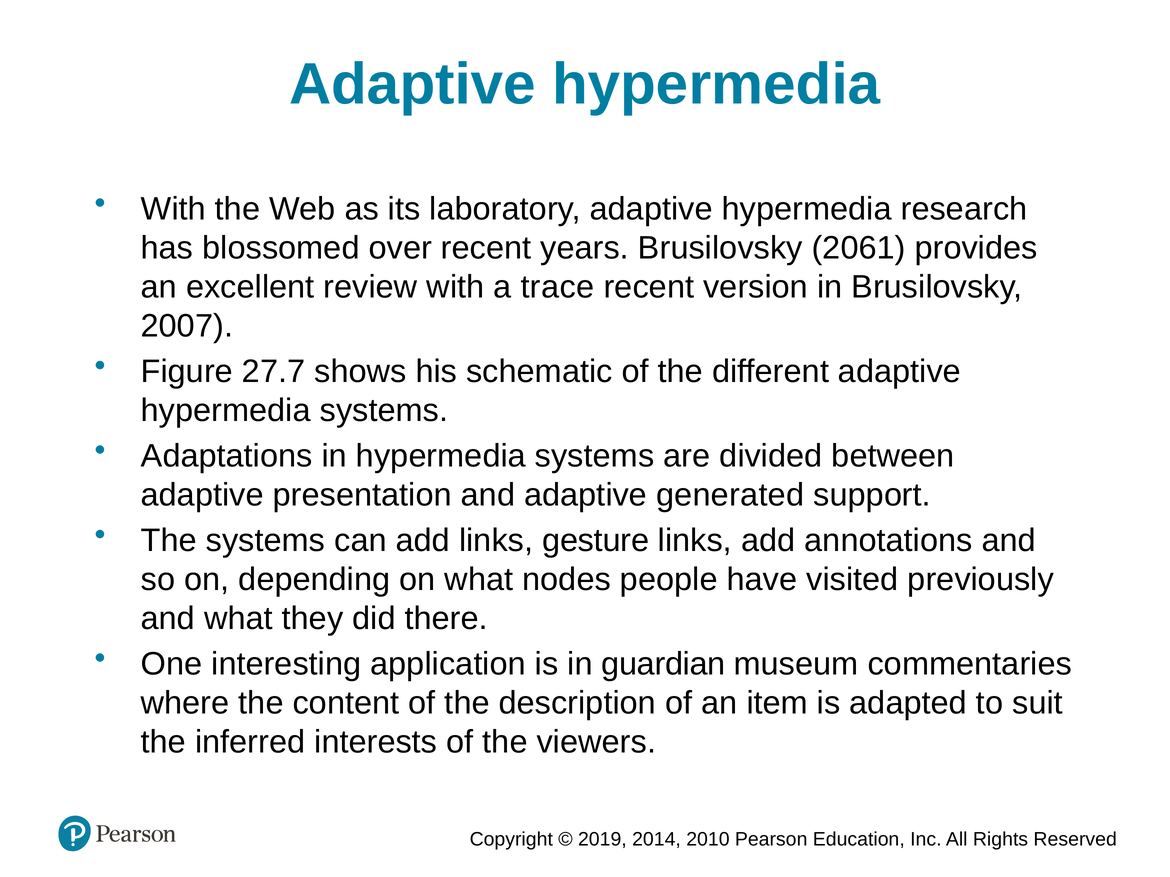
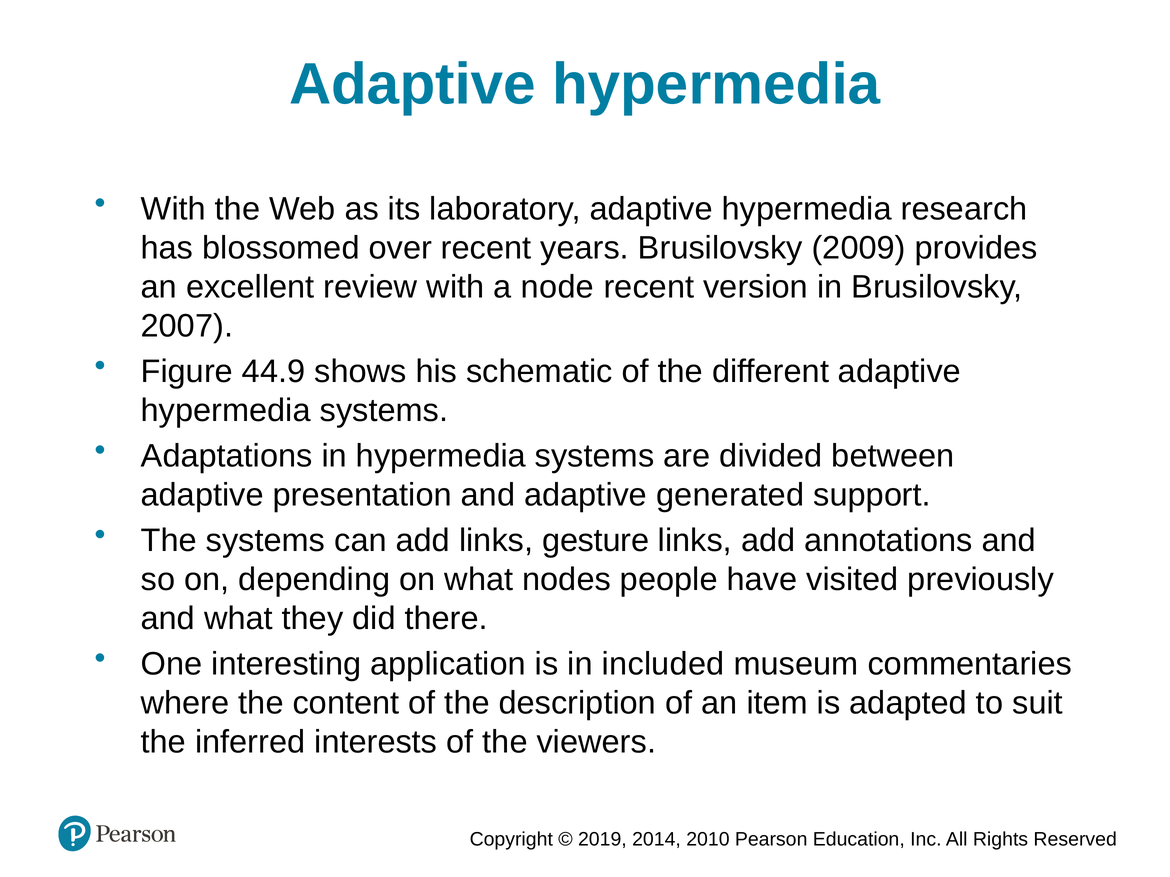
2061: 2061 -> 2009
trace: trace -> node
27.7: 27.7 -> 44.9
guardian: guardian -> included
